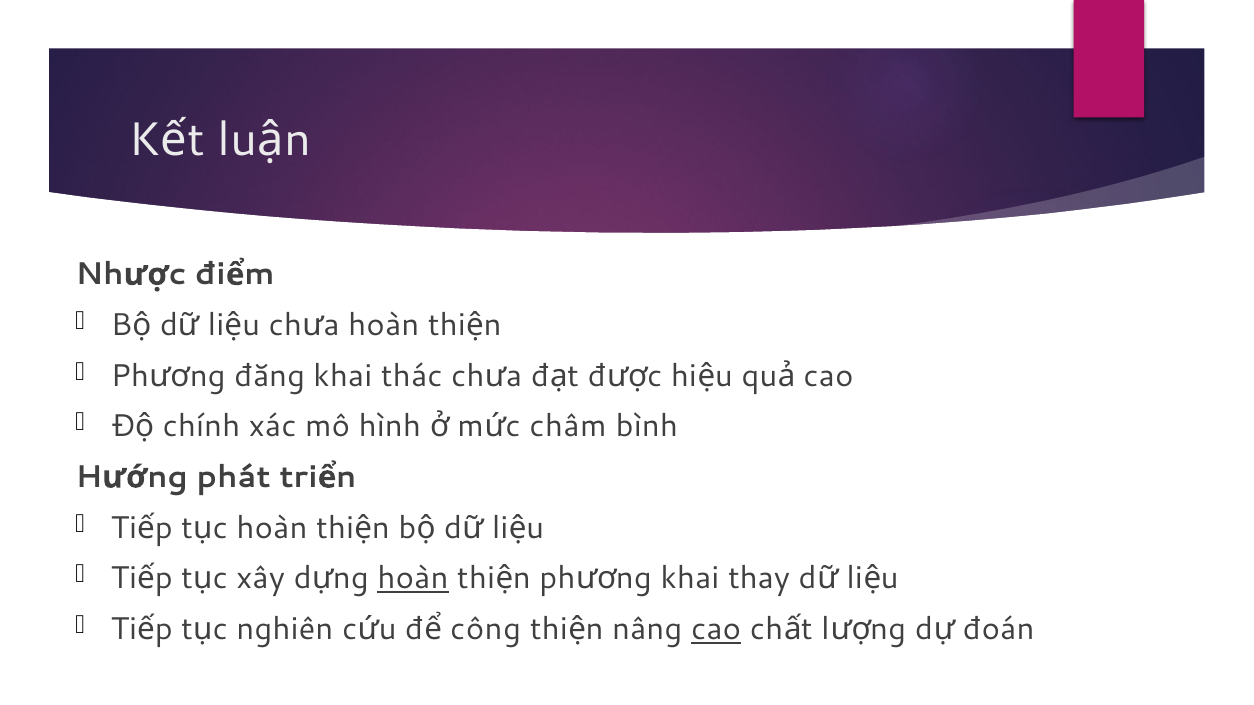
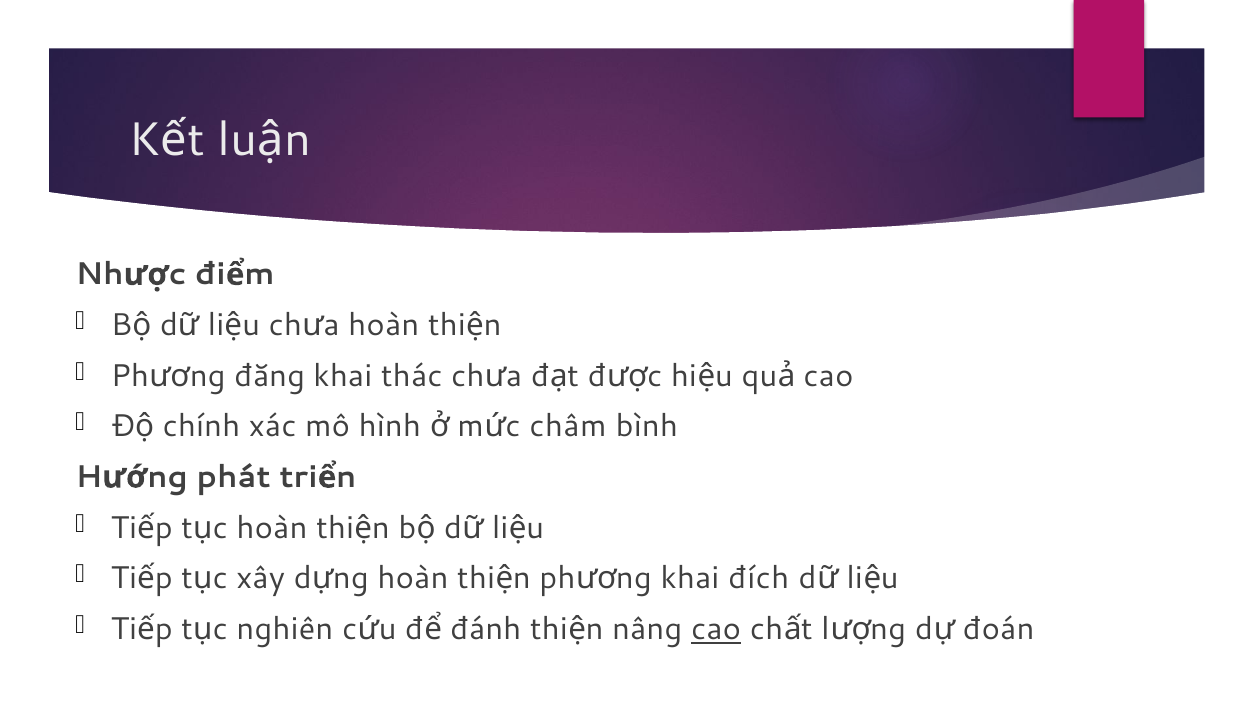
hoàn at (413, 579) underline: present -> none
thay: thay -> đích
công: công -> đánh
